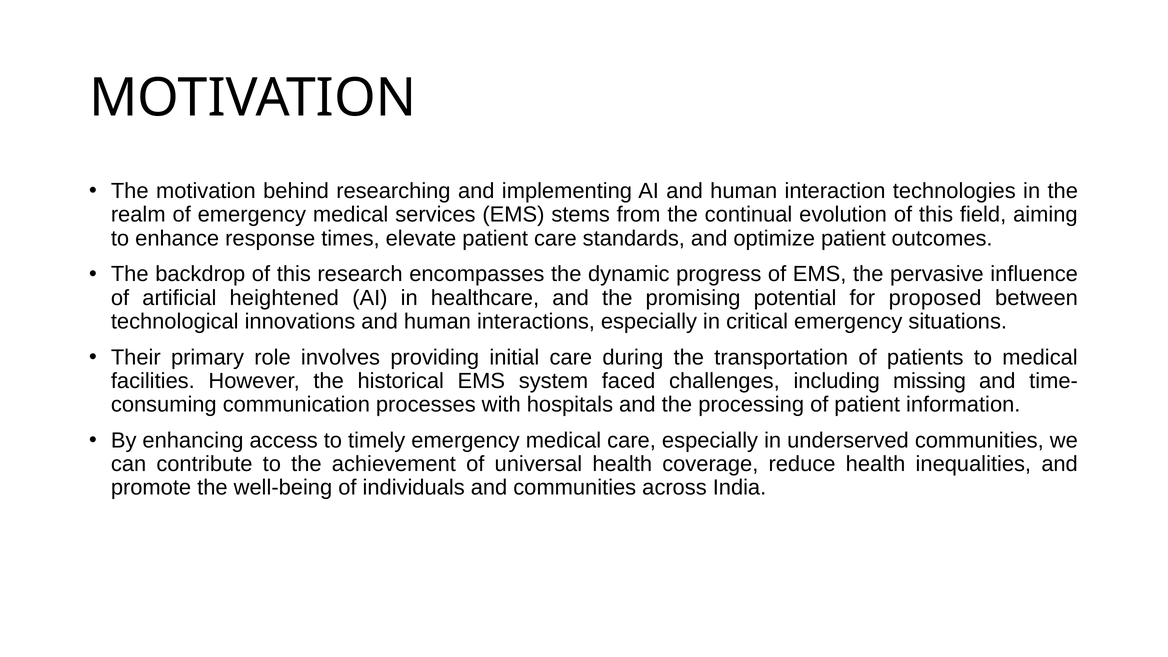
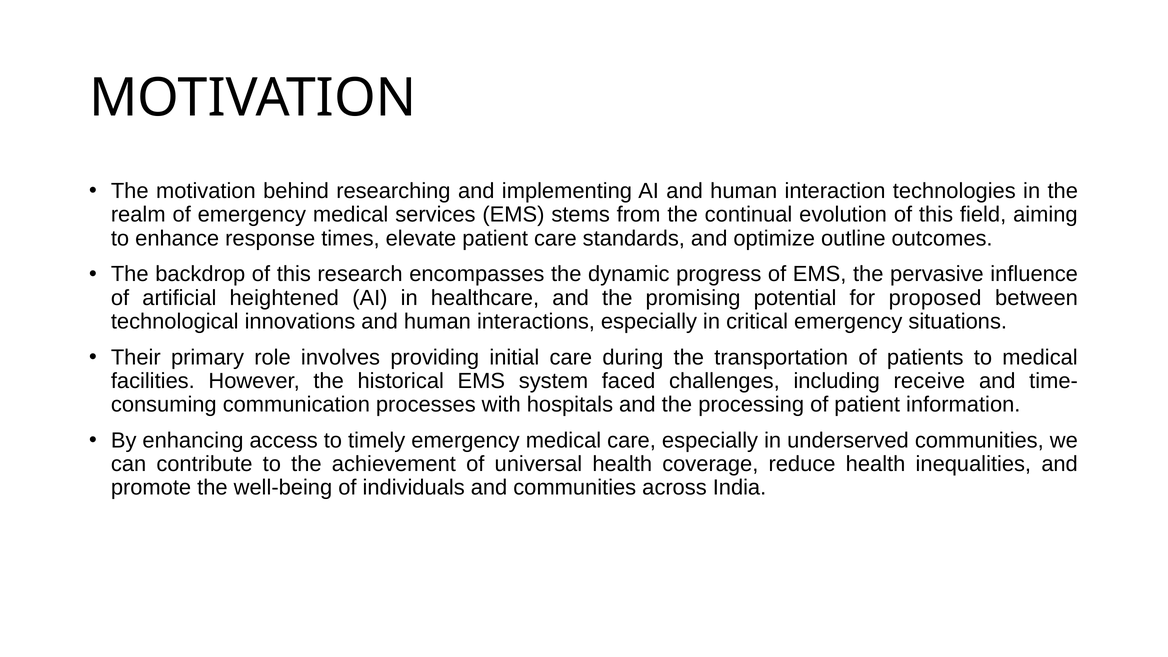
optimize patient: patient -> outline
missing: missing -> receive
